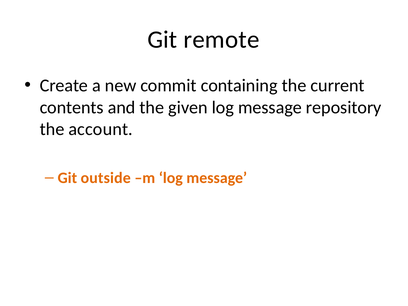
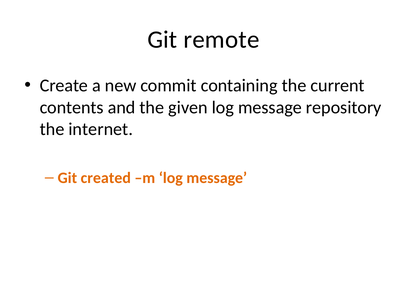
account: account -> internet
outside: outside -> created
